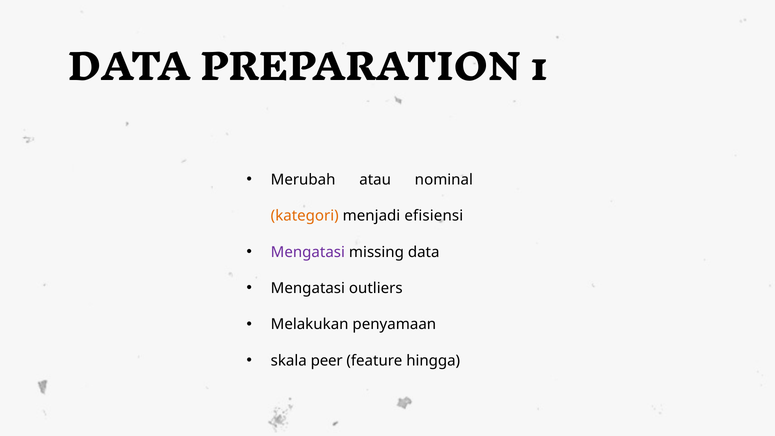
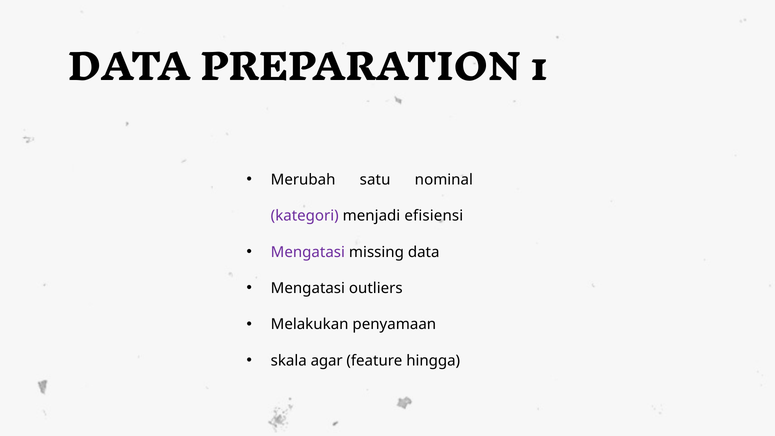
atau: atau -> satu
kategori colour: orange -> purple
peer: peer -> agar
